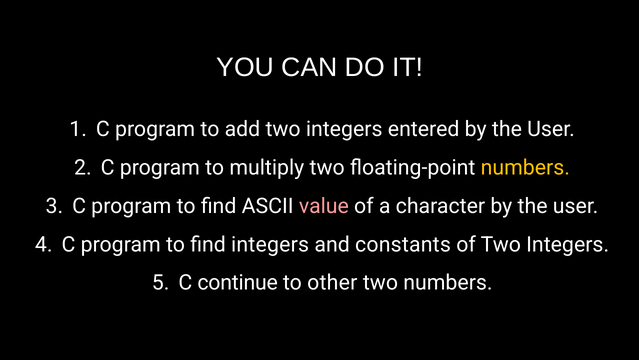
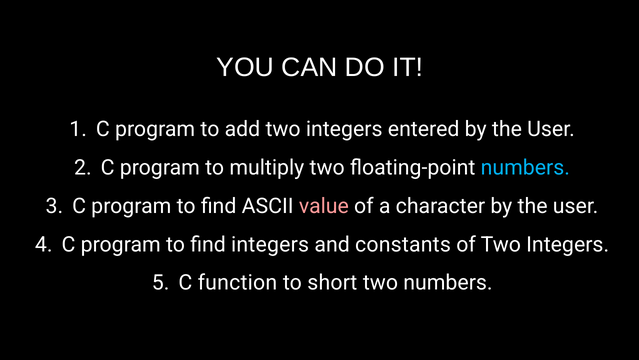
numbers at (525, 167) colour: yellow -> light blue
continue: continue -> function
other: other -> short
